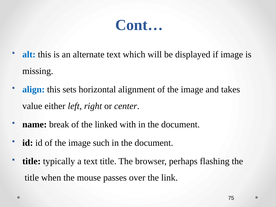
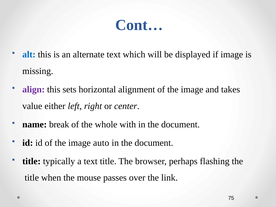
align colour: blue -> purple
linked: linked -> whole
such: such -> auto
